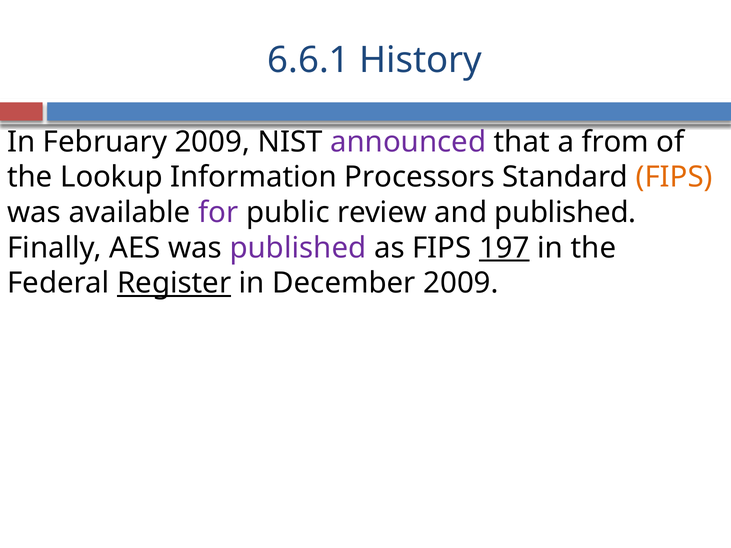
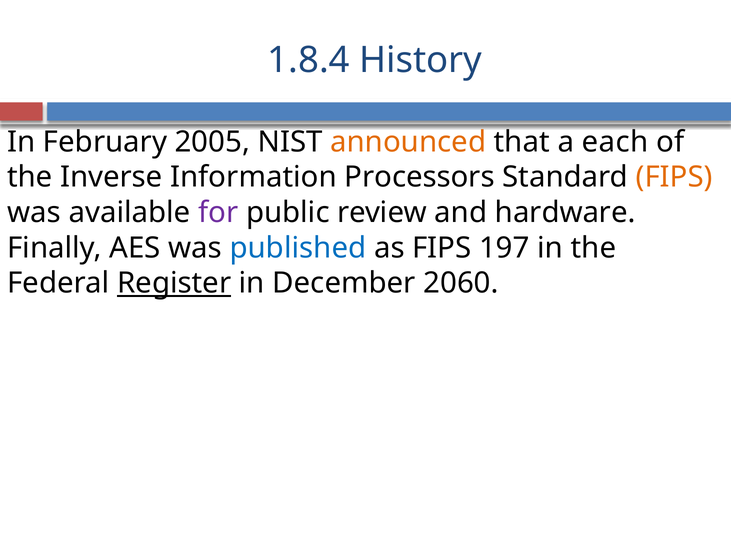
6.6.1: 6.6.1 -> 1.8.4
February 2009: 2009 -> 2005
announced colour: purple -> orange
from: from -> each
Lookup: Lookup -> Inverse
and published: published -> hardware
published at (298, 248) colour: purple -> blue
197 underline: present -> none
December 2009: 2009 -> 2060
